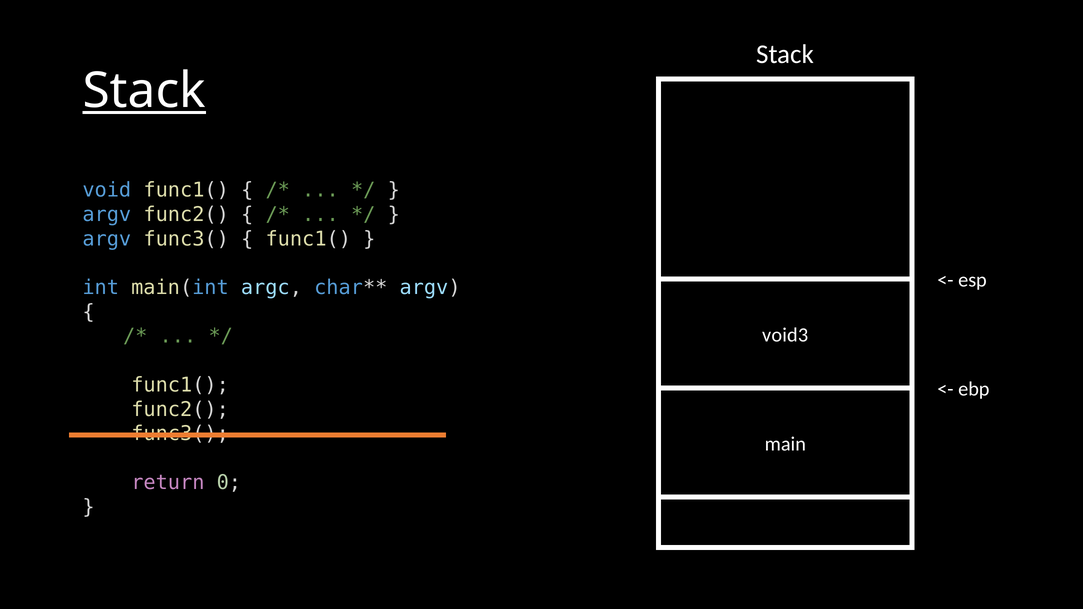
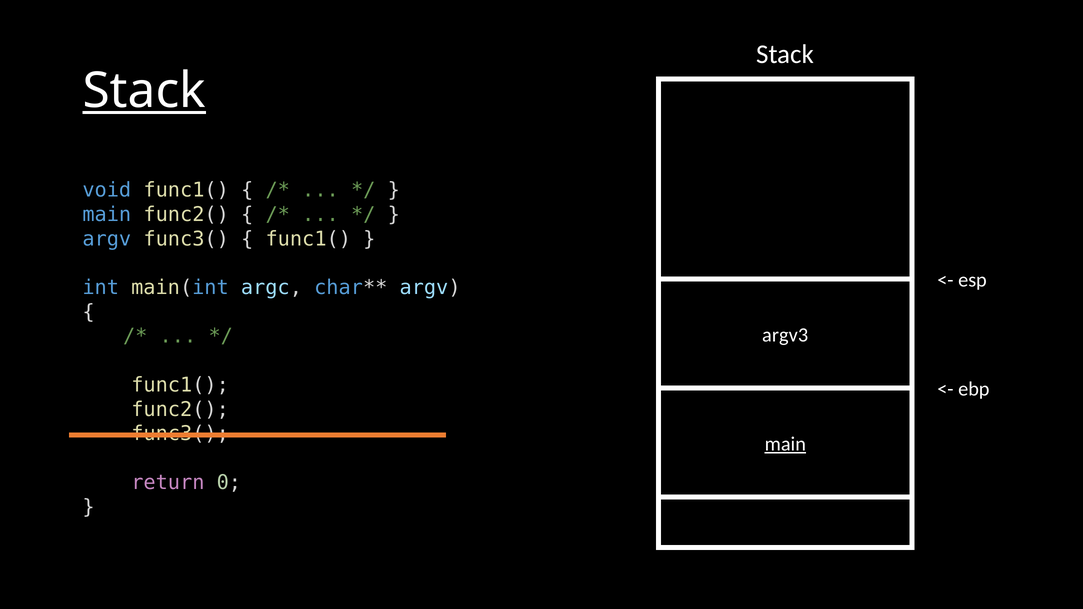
argv at (107, 215): argv -> main
void3: void3 -> argv3
main at (785, 444) underline: none -> present
